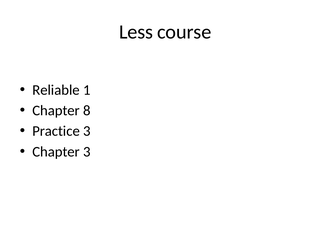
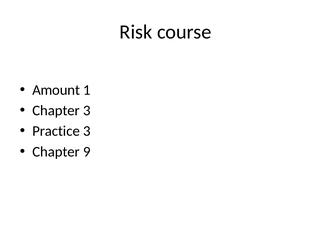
Less: Less -> Risk
Reliable: Reliable -> Amount
Chapter 8: 8 -> 3
Chapter 3: 3 -> 9
